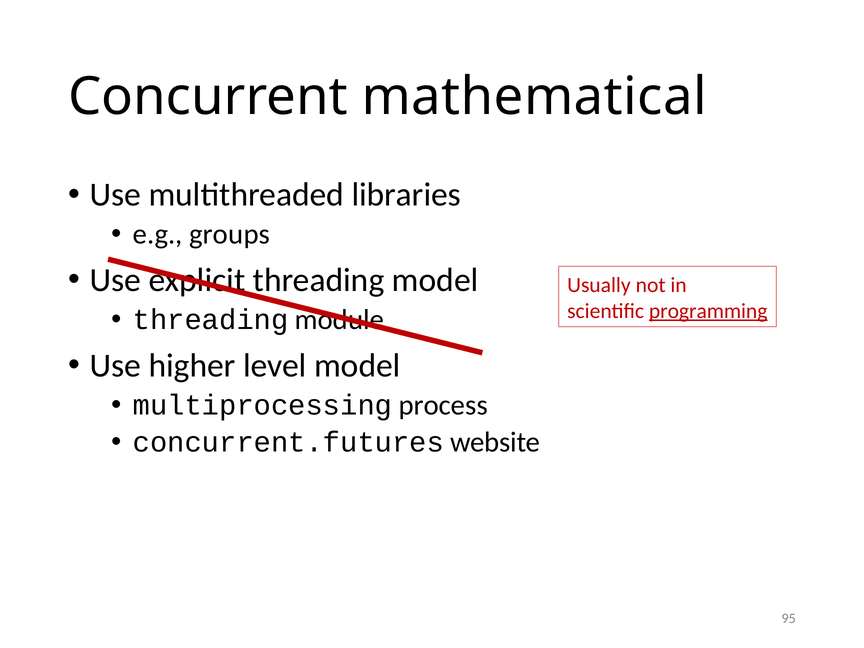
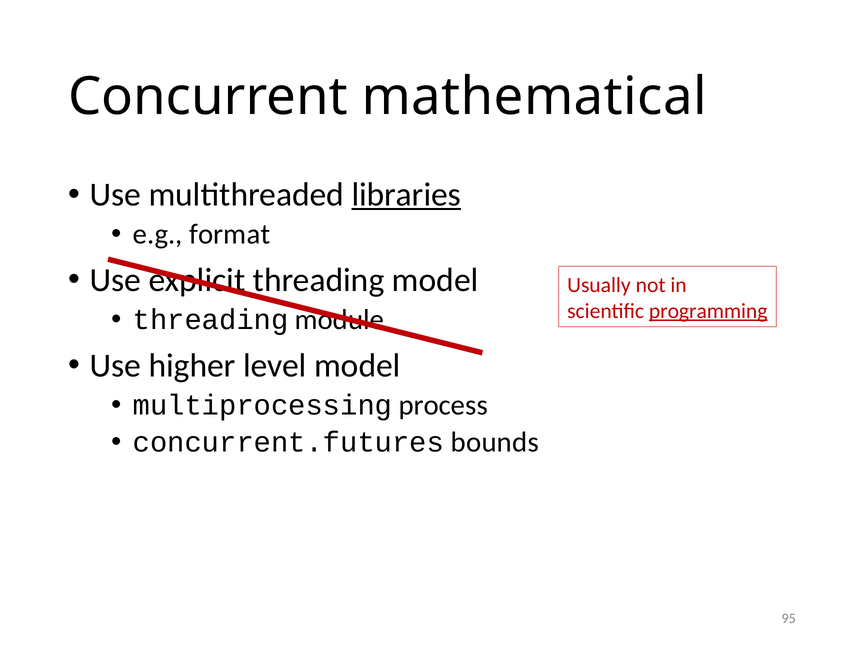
libraries underline: none -> present
groups: groups -> format
website: website -> bounds
